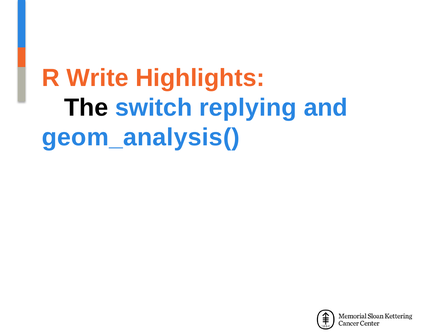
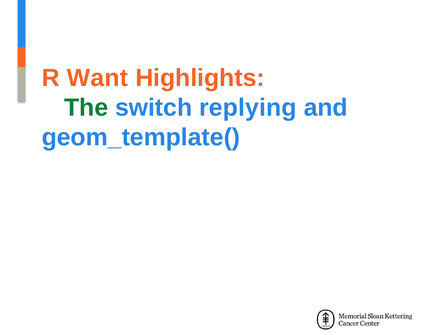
Write: Write -> Want
The colour: black -> green
geom_analysis(: geom_analysis( -> geom_template(
